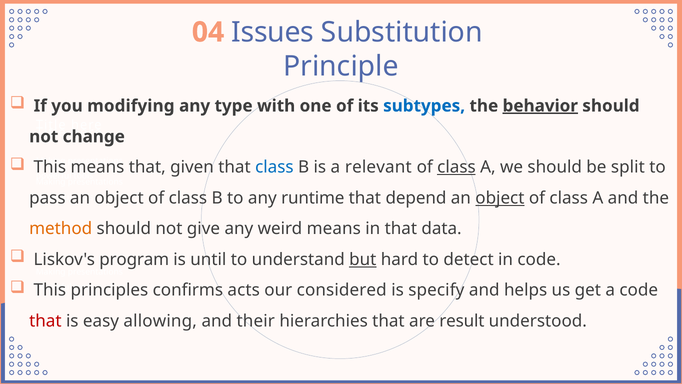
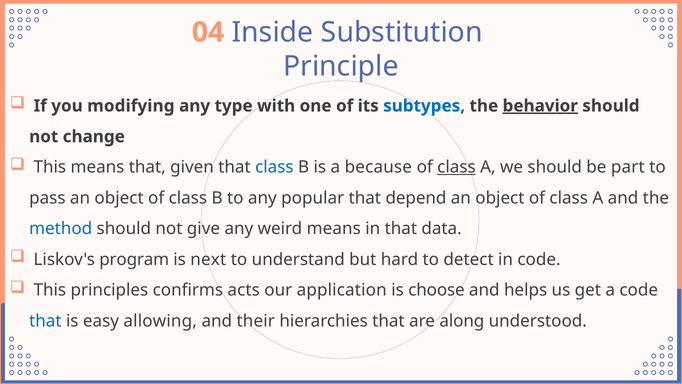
Issues: Issues -> Inside
relevant: relevant -> because
split: split -> part
runtime: runtime -> popular
object at (500, 198) underline: present -> none
method colour: orange -> blue
until: until -> next
but underline: present -> none
considered: considered -> application
specify: specify -> choose
that at (45, 321) colour: red -> blue
result: result -> along
